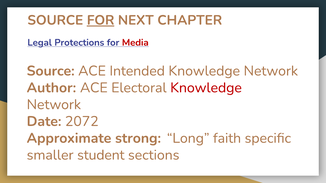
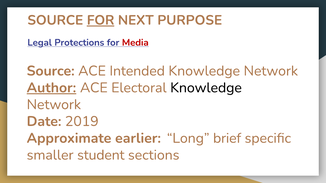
CHAPTER: CHAPTER -> PURPOSE
Author underline: none -> present
Knowledge at (206, 88) colour: red -> black
2072: 2072 -> 2019
strong: strong -> earlier
faith: faith -> brief
